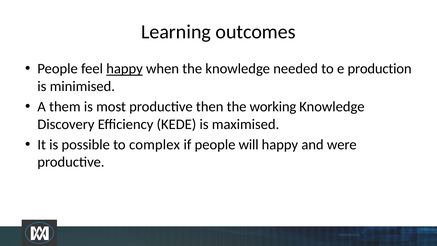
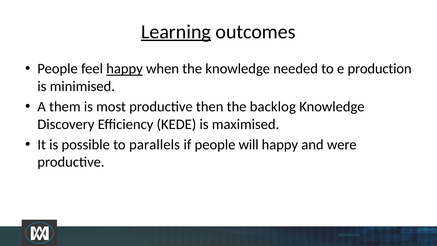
Learning underline: none -> present
working: working -> backlog
complex: complex -> parallels
